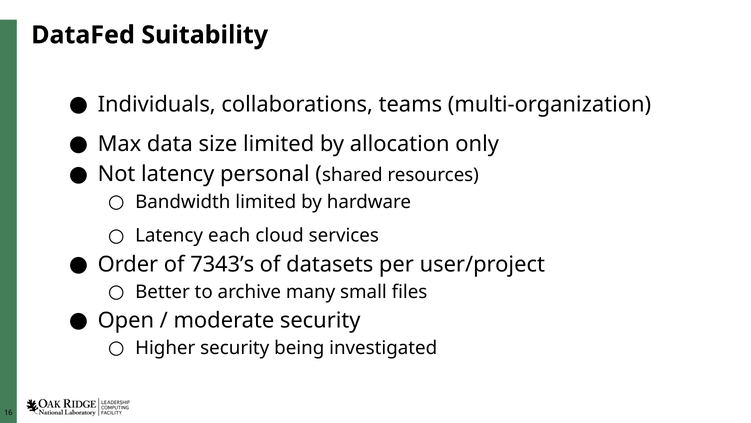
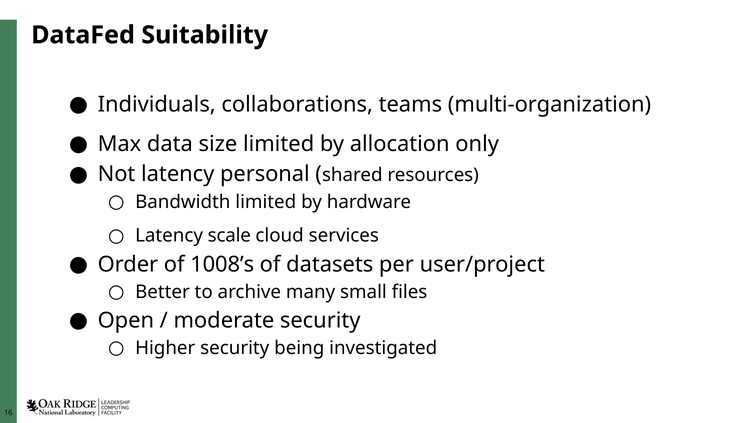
each: each -> scale
7343’s: 7343’s -> 1008’s
